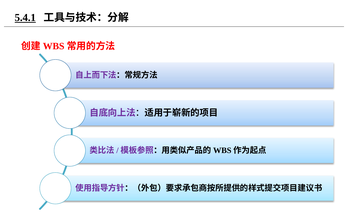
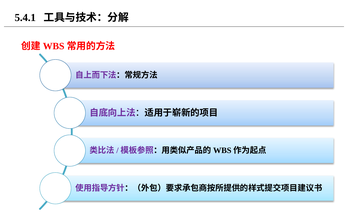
5.4.1 underline: present -> none
